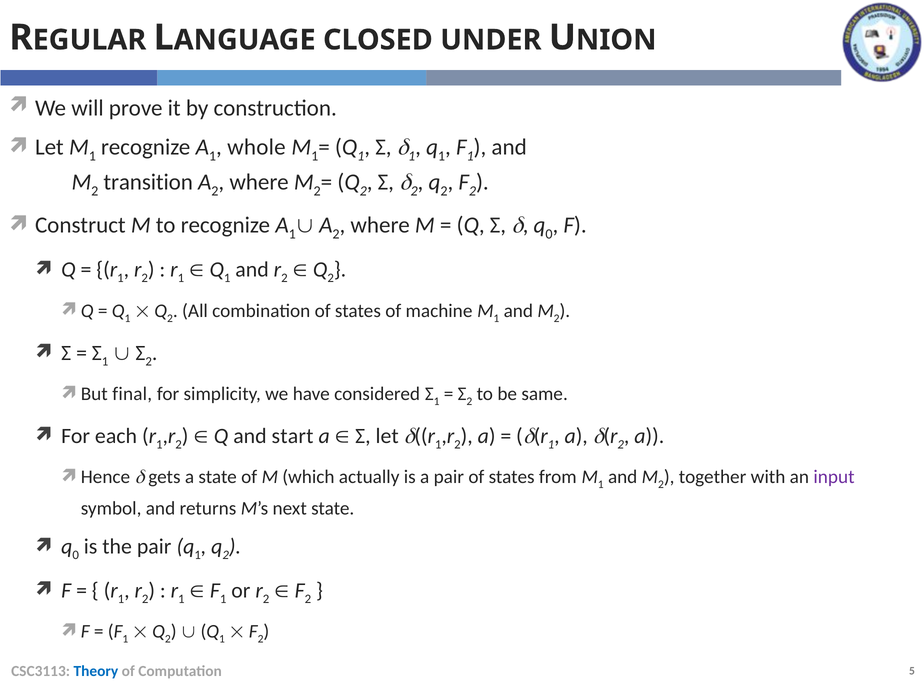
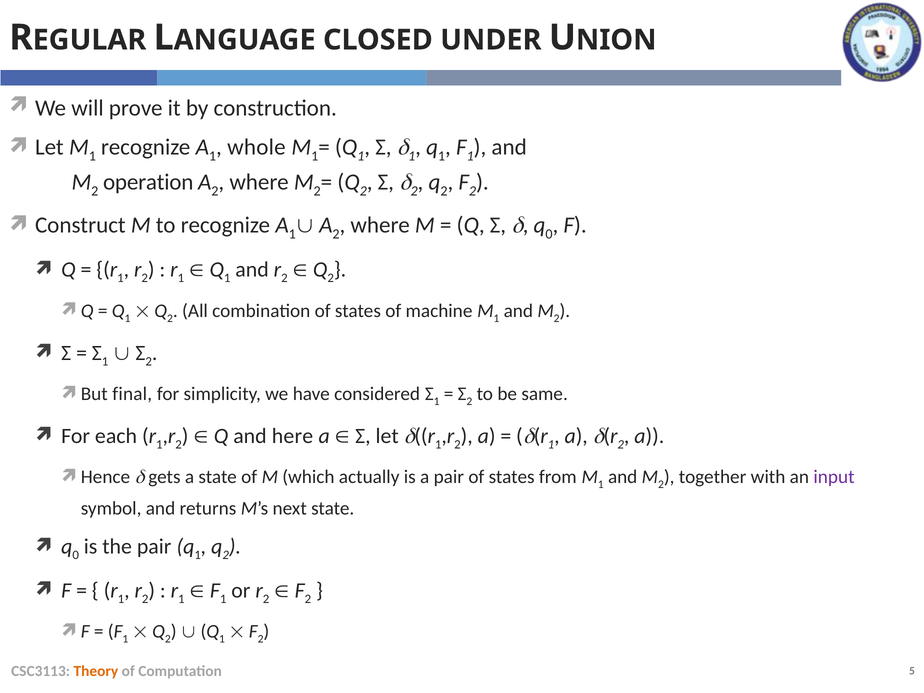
transition: transition -> operation
start: start -> here
Theory colour: blue -> orange
